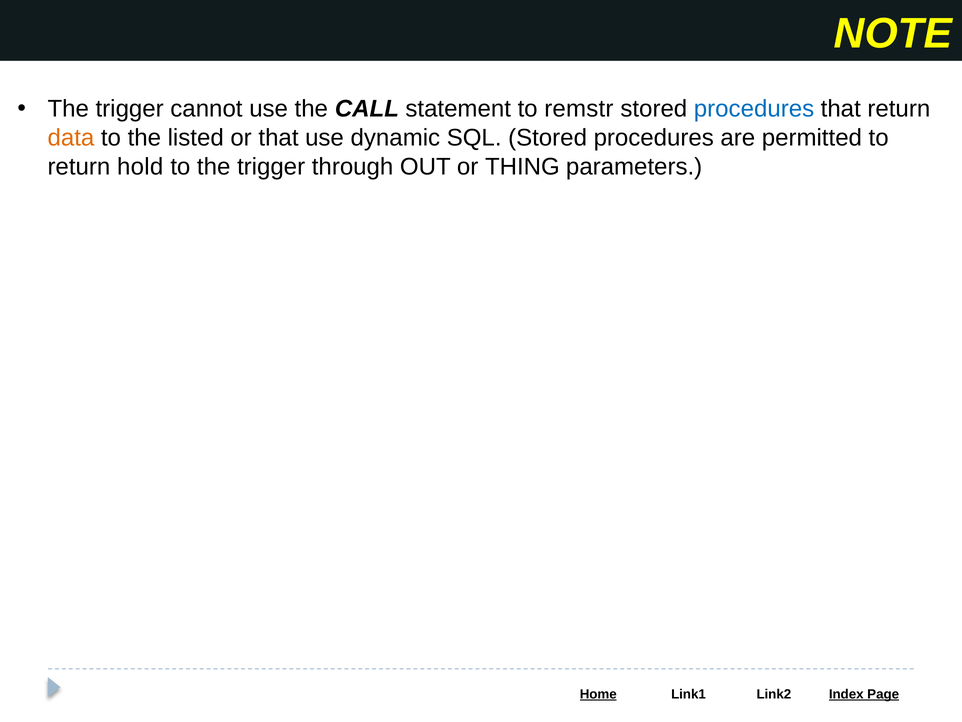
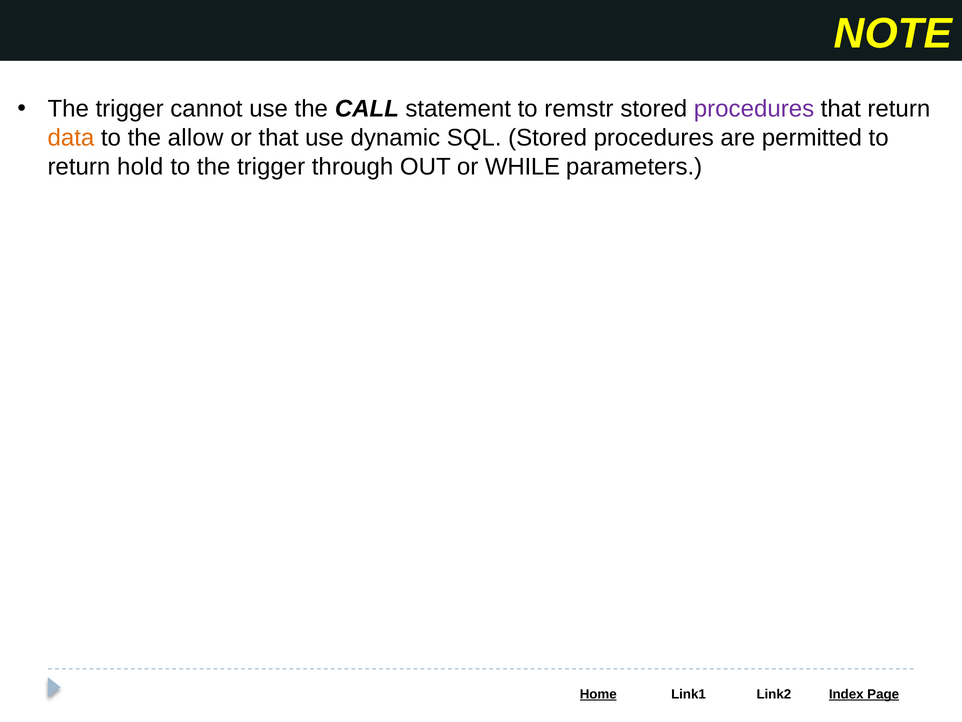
procedures at (754, 109) colour: blue -> purple
listed: listed -> allow
THING: THING -> WHILE
